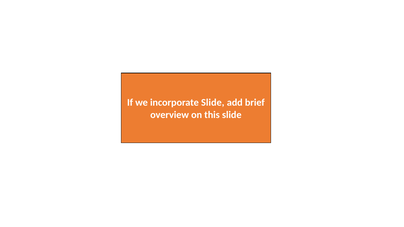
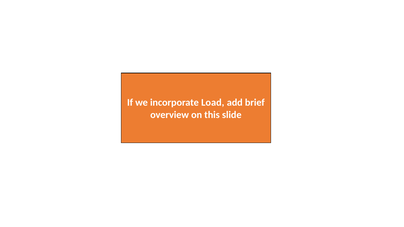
incorporate Slide: Slide -> Load
